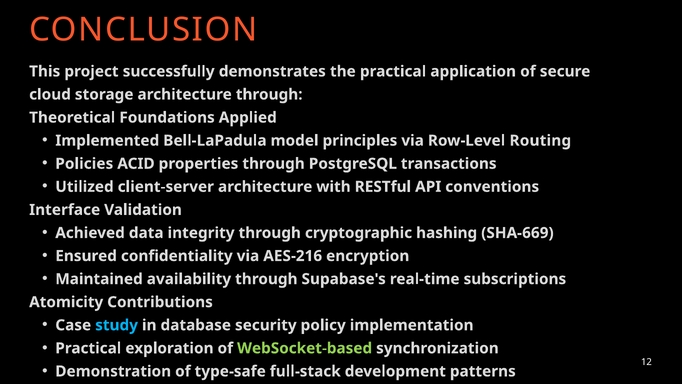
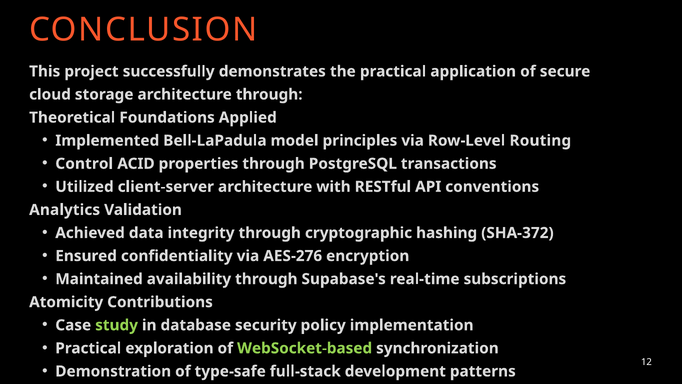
Policies: Policies -> Control
Interface: Interface -> Analytics
SHA-669: SHA-669 -> SHA-372
AES-216: AES-216 -> AES-276
study colour: light blue -> light green
